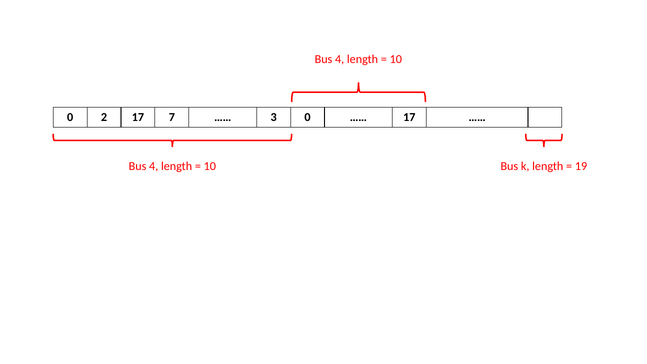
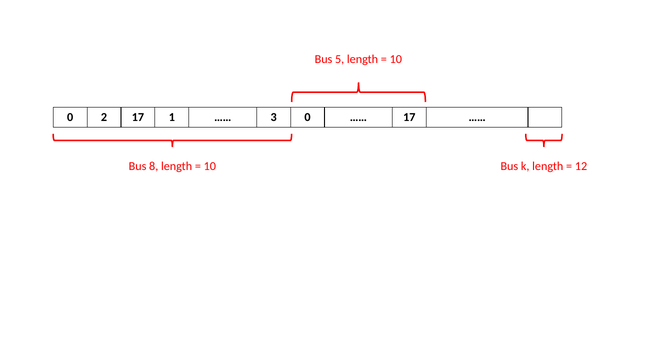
4 at (340, 59): 4 -> 5
7: 7 -> 1
4 at (154, 166): 4 -> 8
19: 19 -> 12
